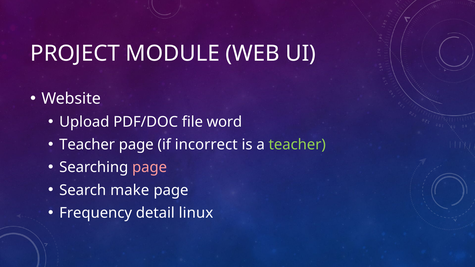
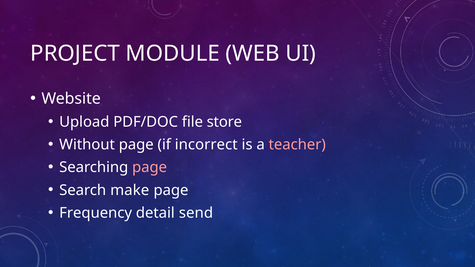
word: word -> store
Teacher at (87, 145): Teacher -> Without
teacher at (297, 145) colour: light green -> pink
linux: linux -> send
